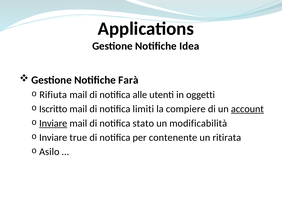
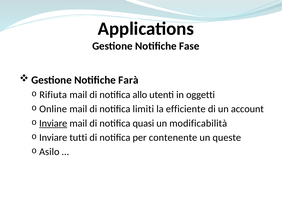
Idea: Idea -> Fase
alle: alle -> allo
Iscritto: Iscritto -> Online
compiere: compiere -> efficiente
account underline: present -> none
stato: stato -> quasi
true: true -> tutti
ritirata: ritirata -> queste
